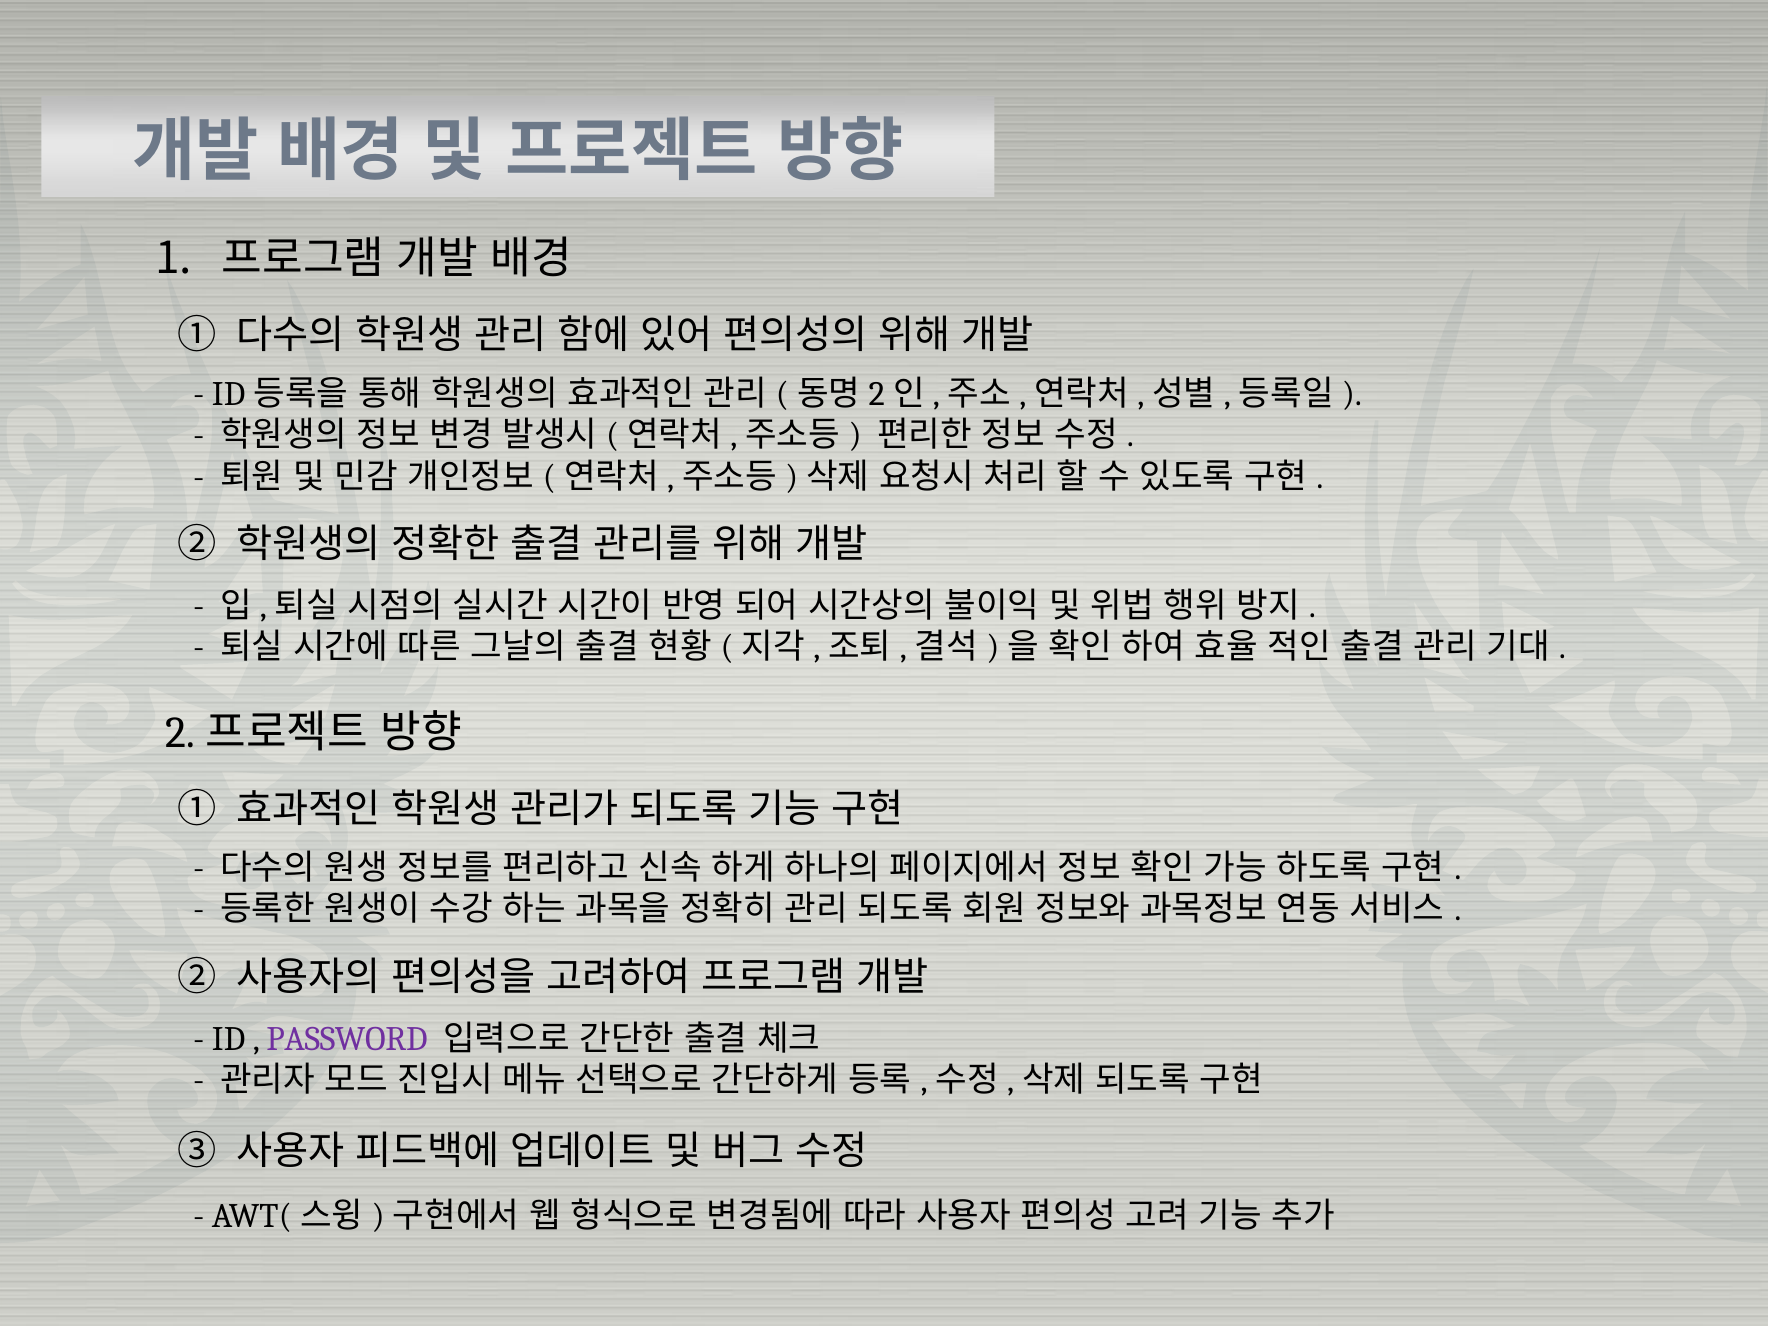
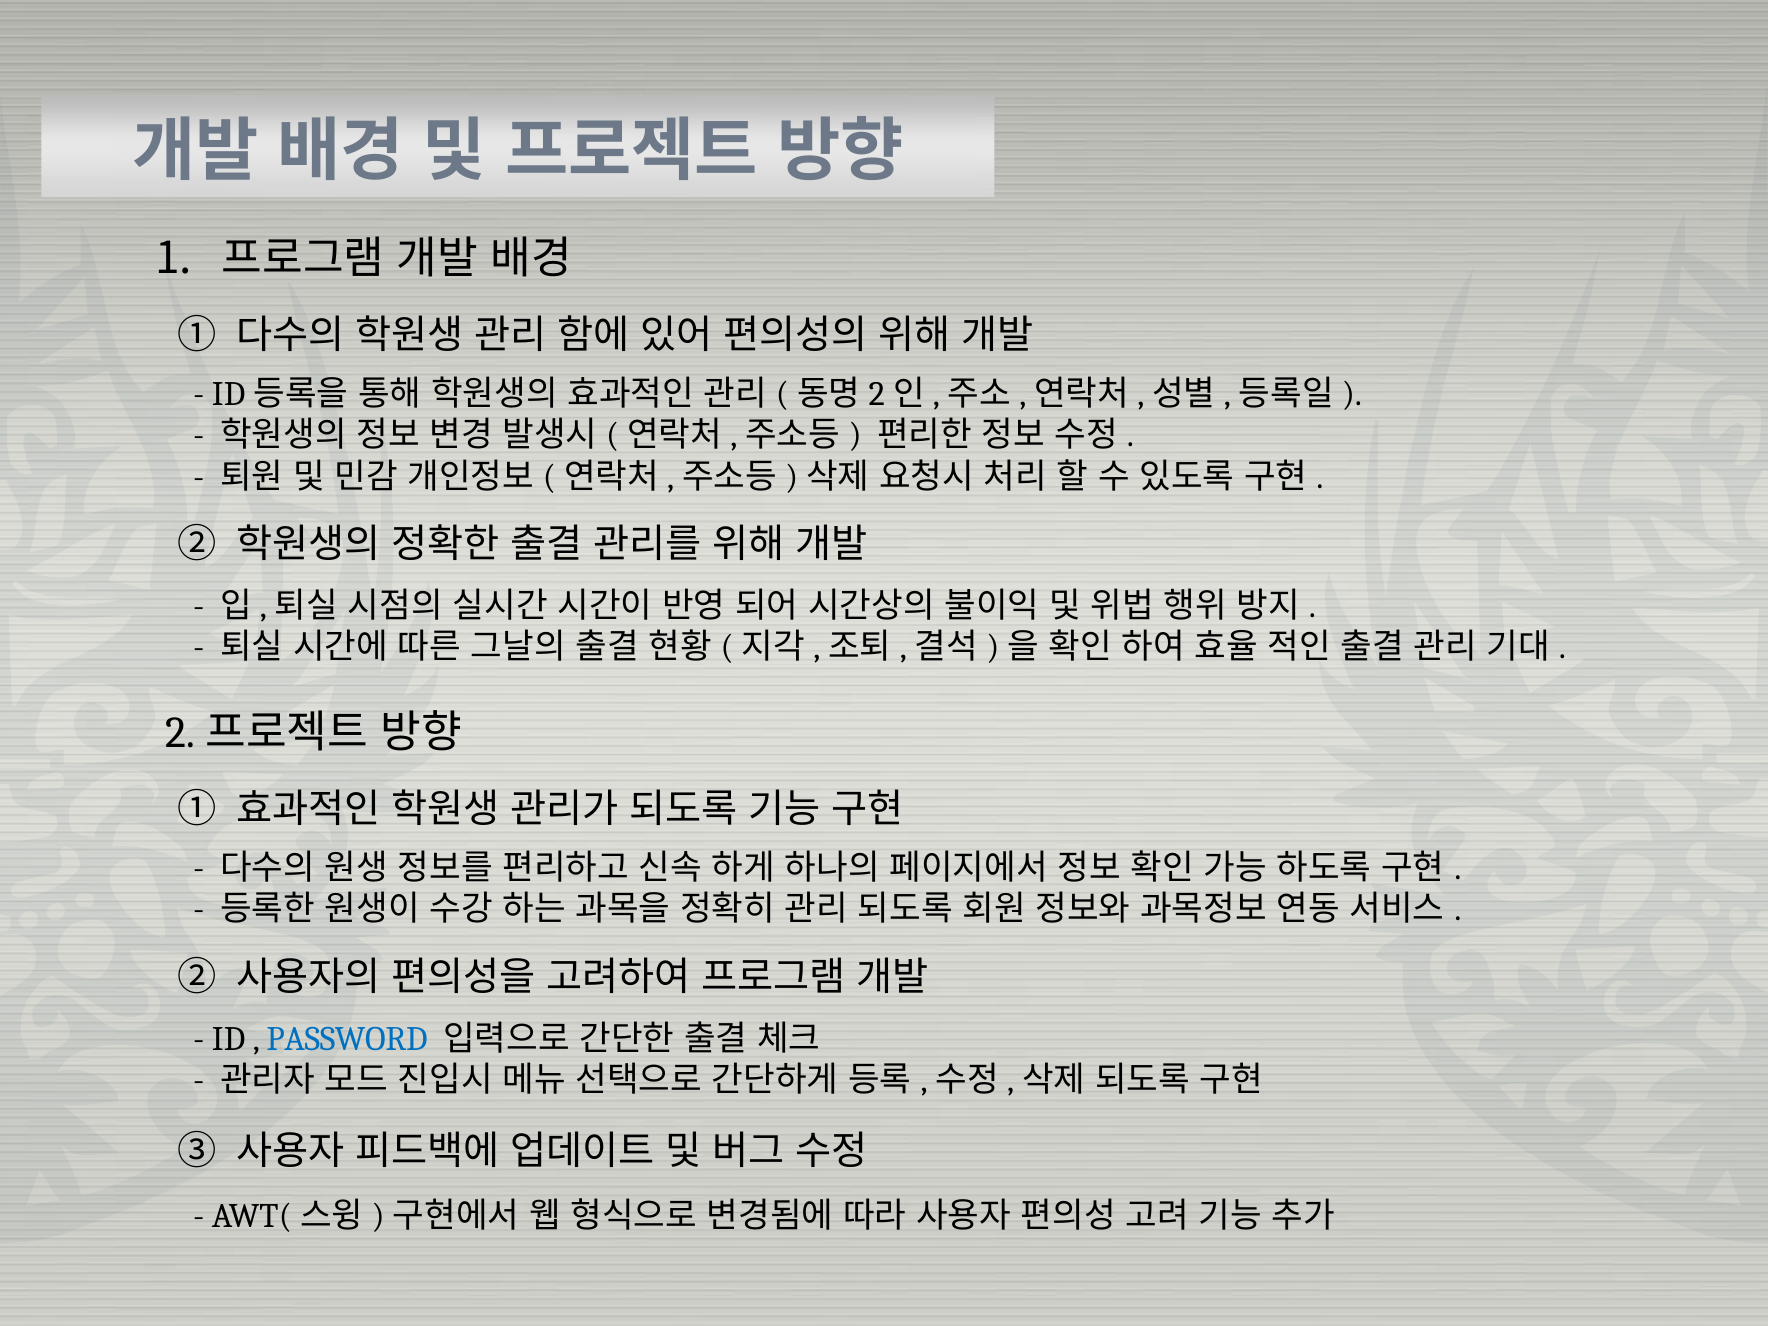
PASSWORD colour: purple -> blue
